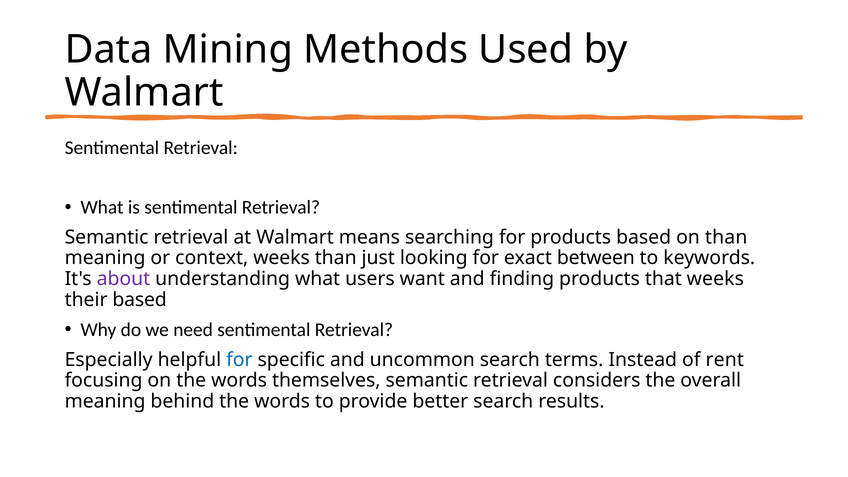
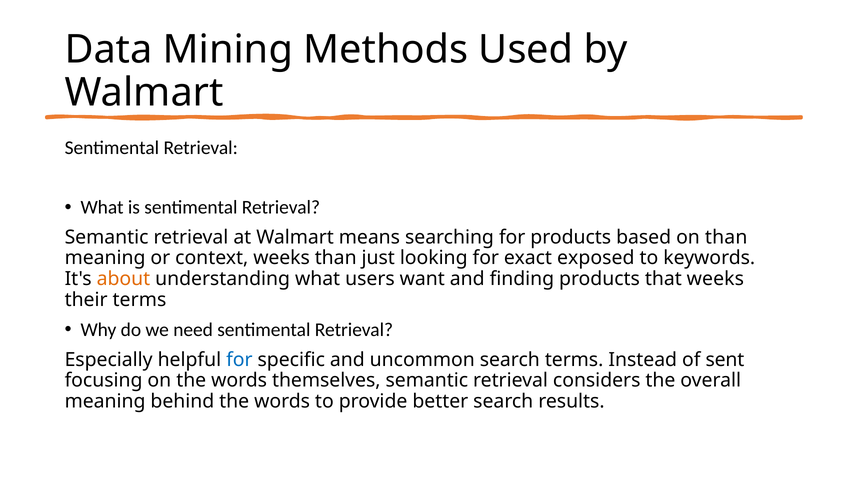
between: between -> exposed
about colour: purple -> orange
their based: based -> terms
rent: rent -> sent
